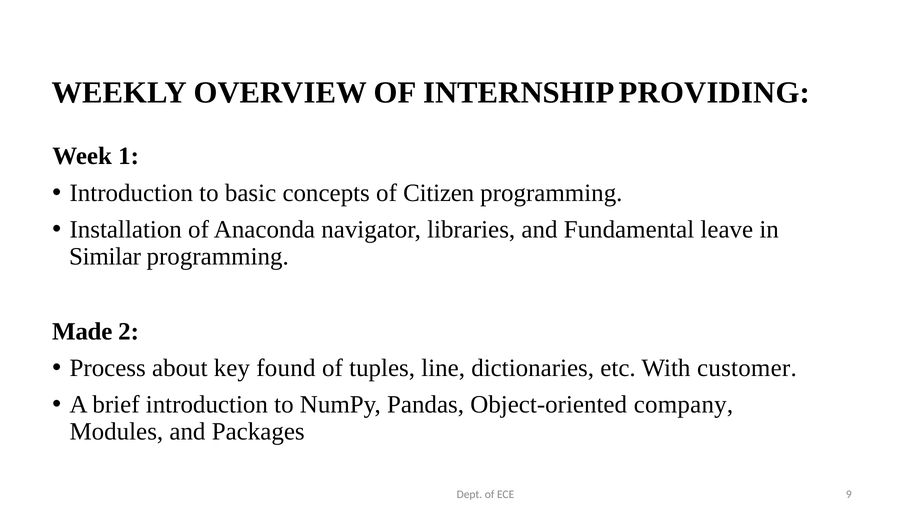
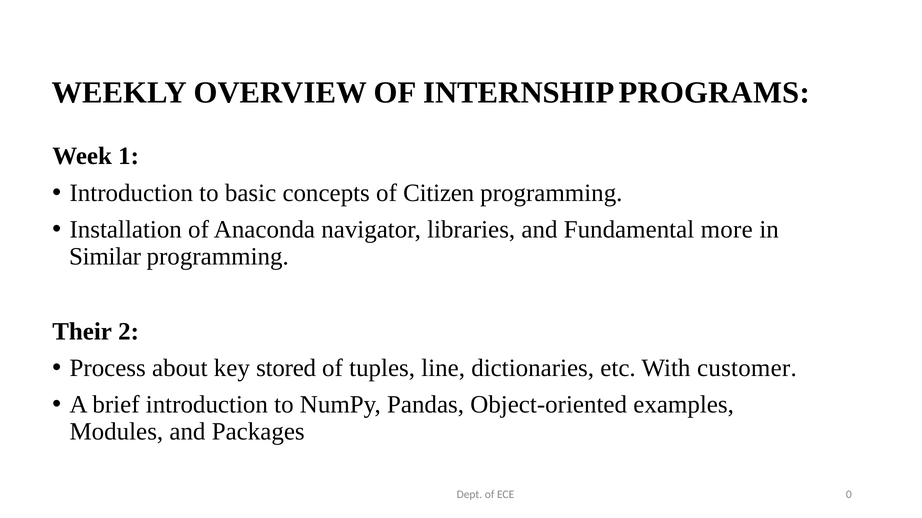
PROVIDING: PROVIDING -> PROGRAMS
leave: leave -> more
Made: Made -> Their
found: found -> stored
company: company -> examples
9: 9 -> 0
